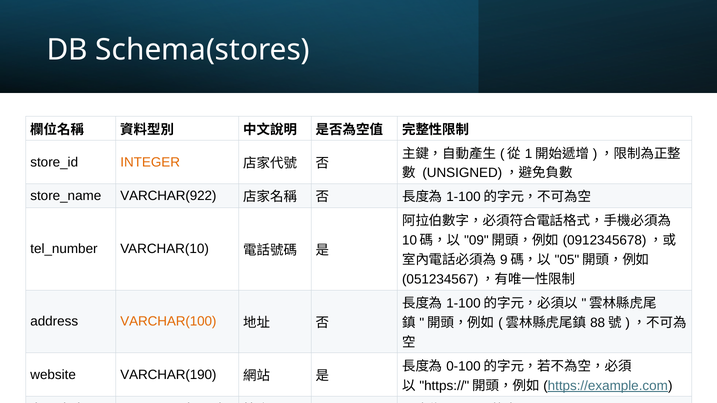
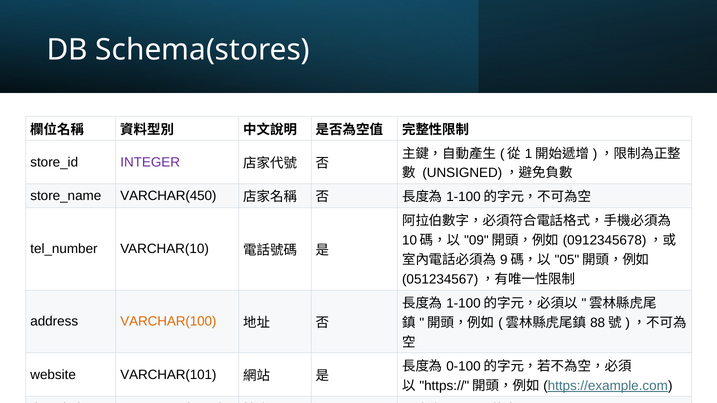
INTEGER colour: orange -> purple
VARCHAR(922: VARCHAR(922 -> VARCHAR(450
VARCHAR(190: VARCHAR(190 -> VARCHAR(101
